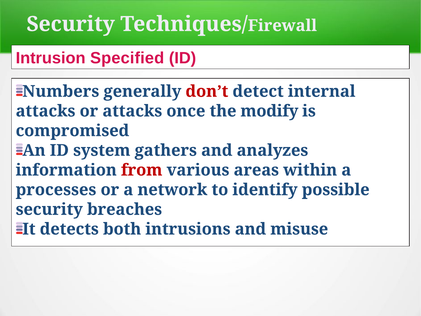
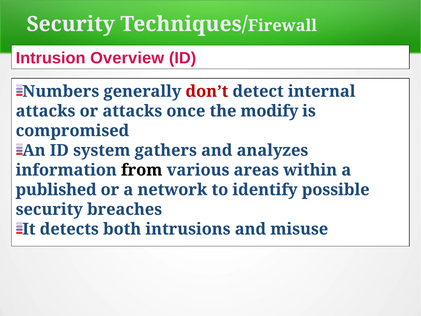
Specified: Specified -> Overview
from colour: red -> black
processes: processes -> published
